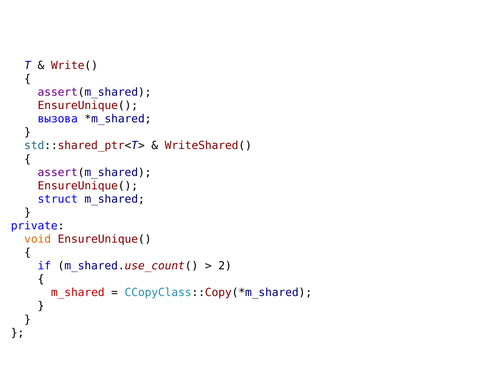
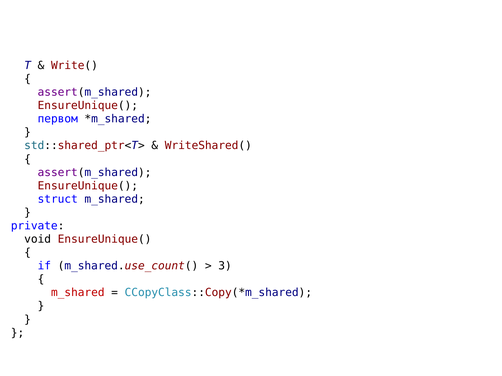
вызова: вызова -> первом
void colour: orange -> black
2: 2 -> 3
